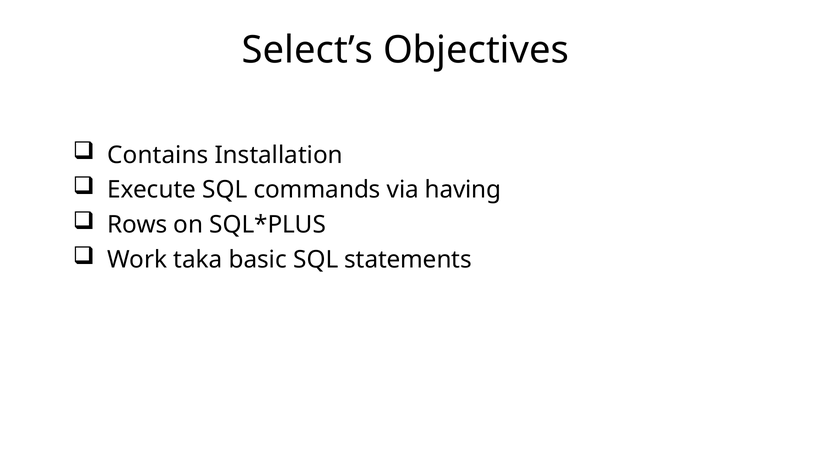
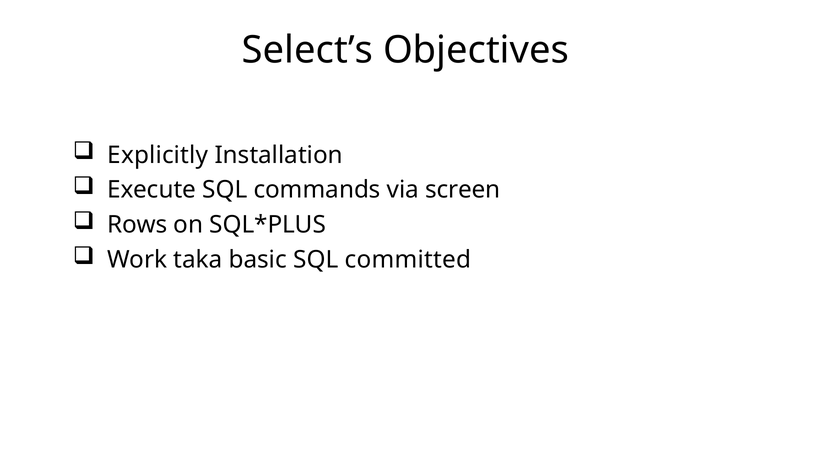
Contains: Contains -> Explicitly
having: having -> screen
statements: statements -> committed
